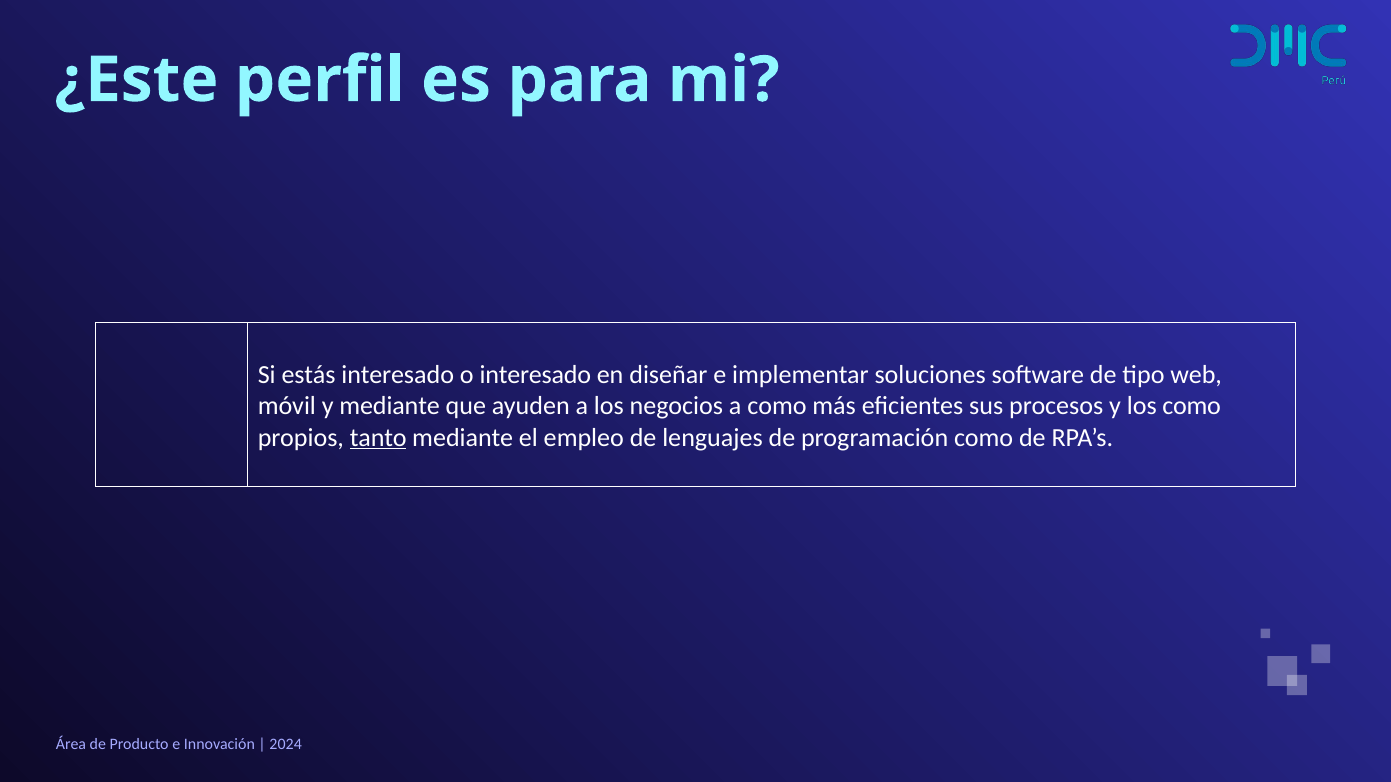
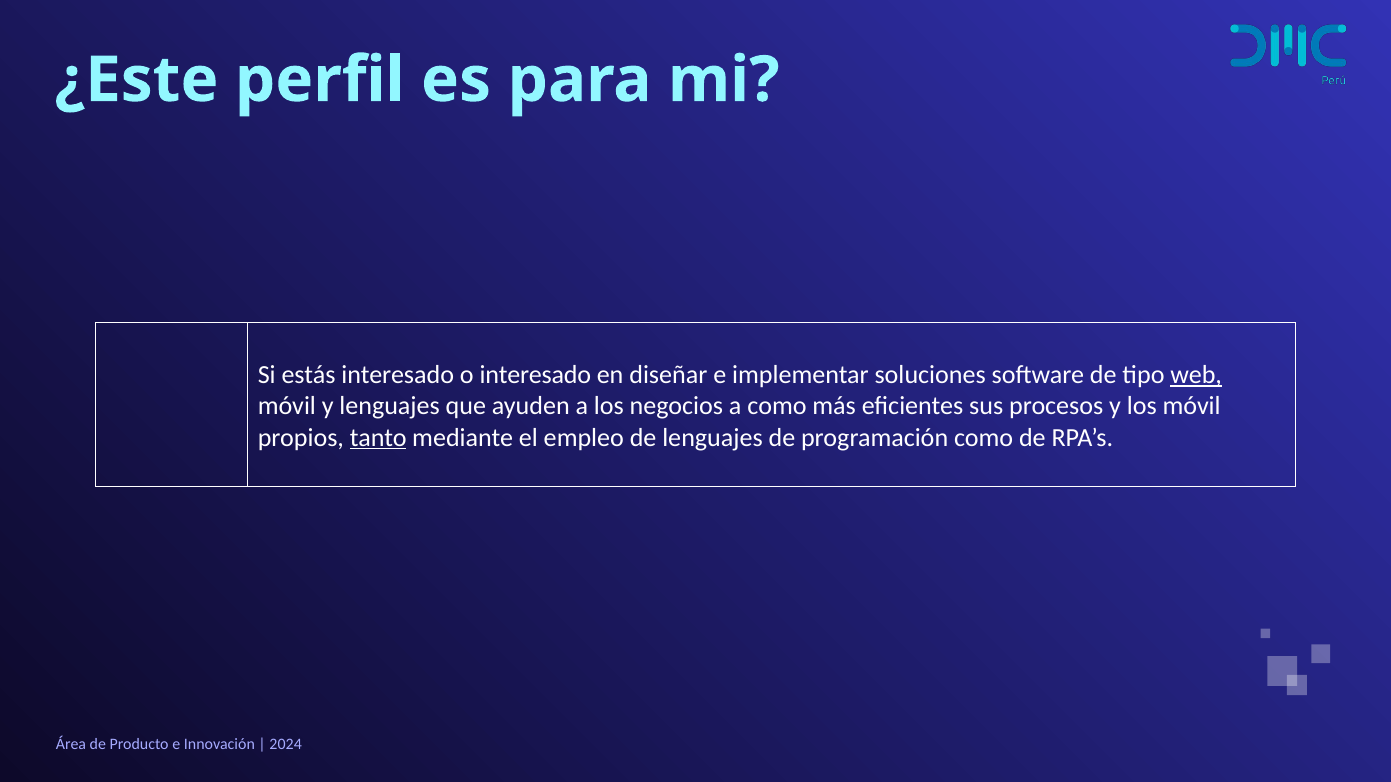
web underline: none -> present
y mediante: mediante -> lenguajes
los como: como -> móvil
